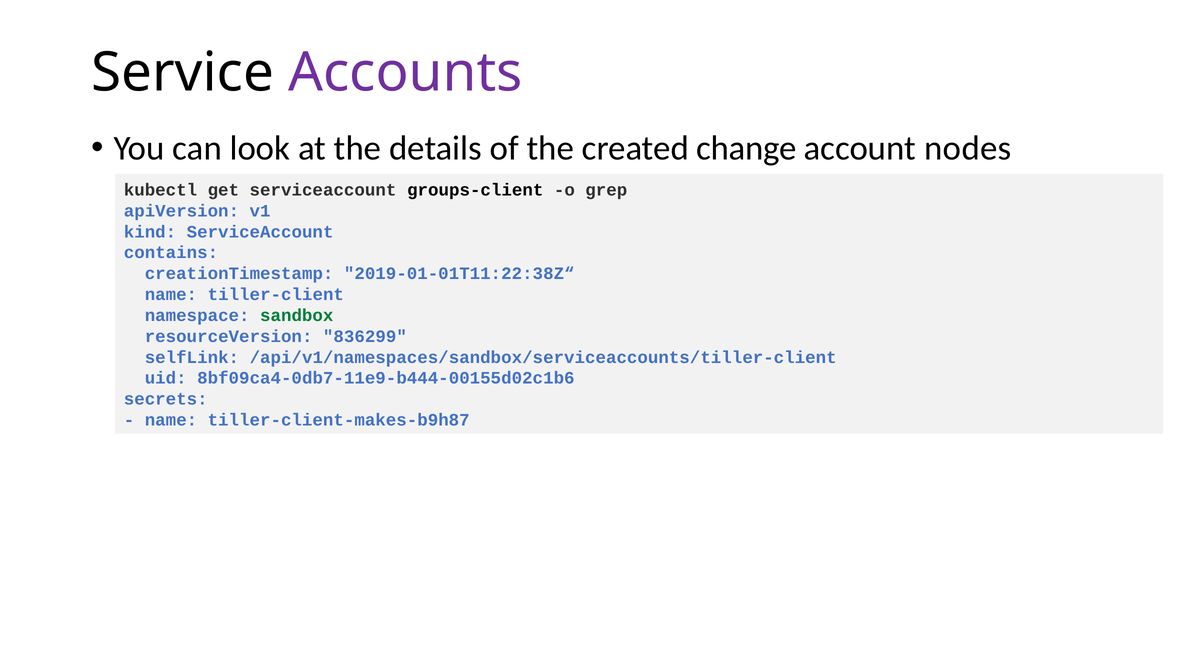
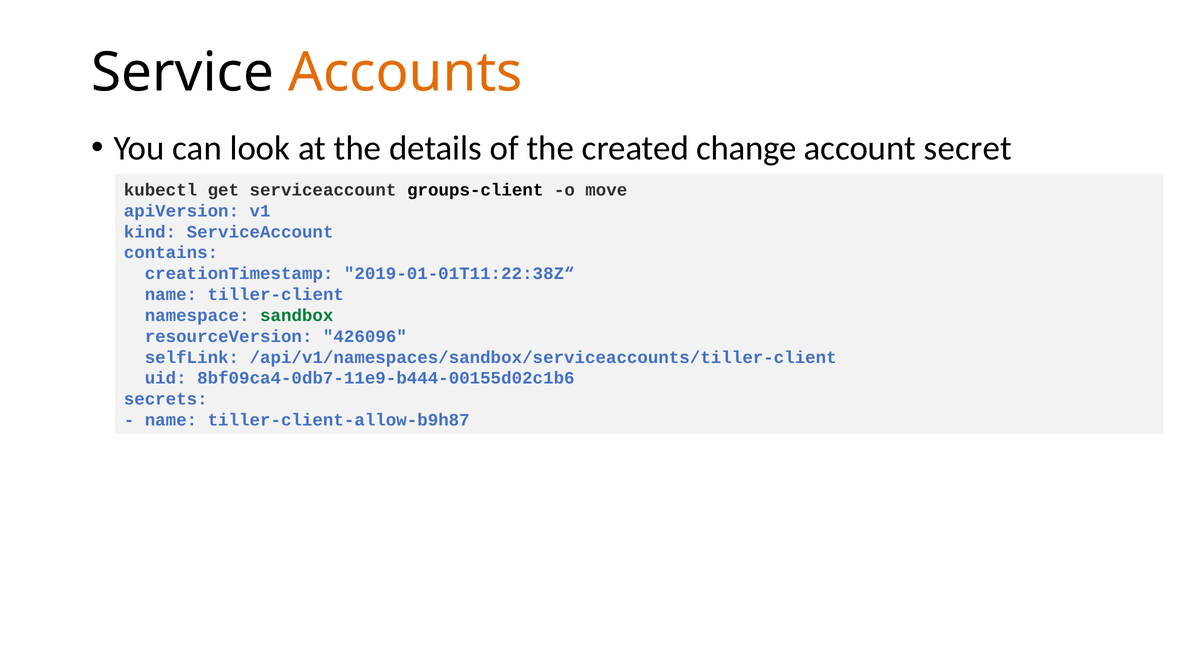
Accounts colour: purple -> orange
nodes: nodes -> secret
grep: grep -> move
836299: 836299 -> 426096
tiller-client-makes-b9h87: tiller-client-makes-b9h87 -> tiller-client-allow-b9h87
